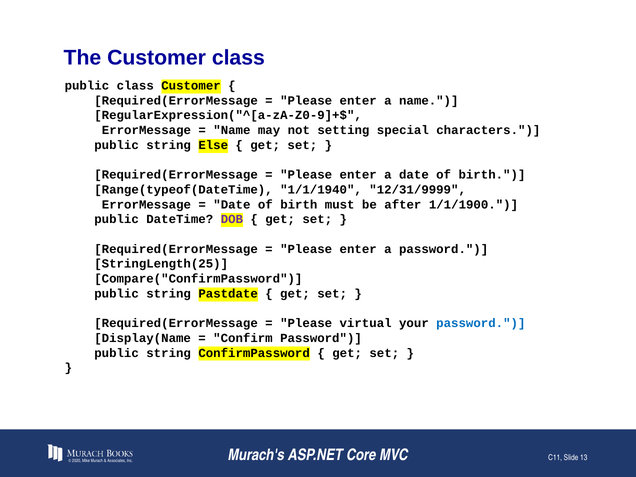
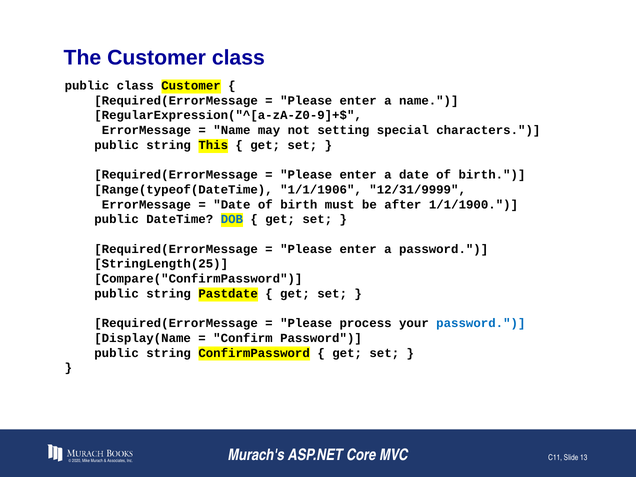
Else: Else -> This
1/1/1940: 1/1/1940 -> 1/1/1906
DOB colour: purple -> blue
virtual: virtual -> process
